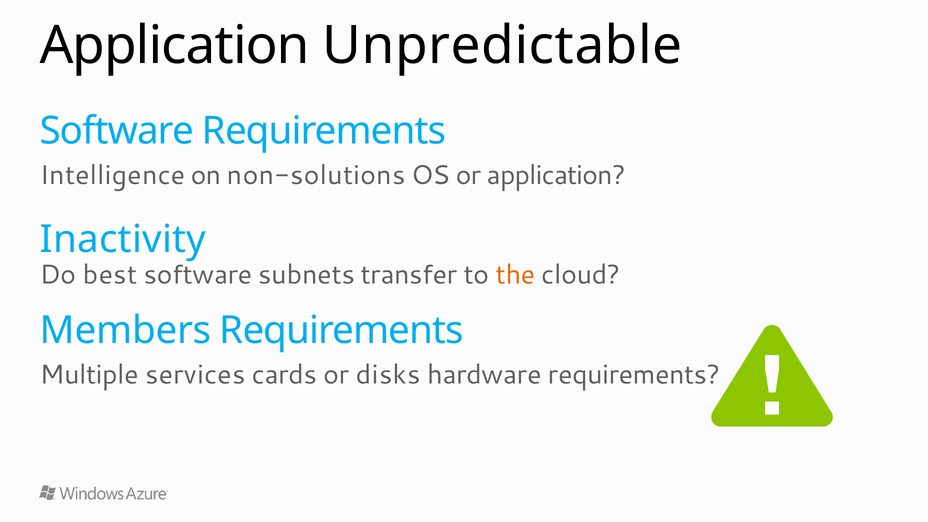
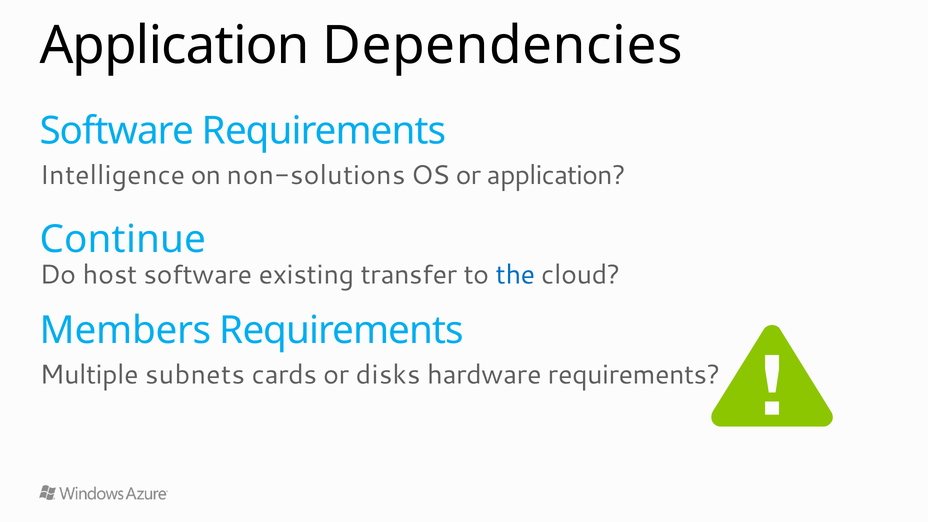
Unpredictable: Unpredictable -> Dependencies
Inactivity: Inactivity -> Continue
best: best -> host
subnets: subnets -> existing
the colour: orange -> blue
services: services -> subnets
